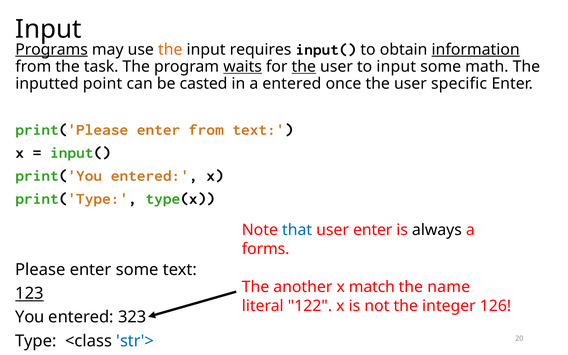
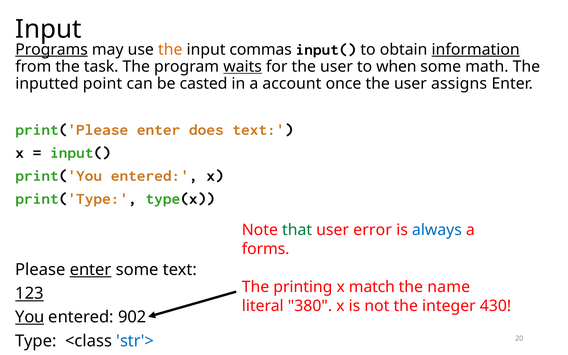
requires: requires -> commas
the at (304, 67) underline: present -> none
to input: input -> when
a entered: entered -> account
specific: specific -> assigns
enter from: from -> does
that colour: blue -> green
user enter: enter -> error
always colour: black -> blue
enter at (91, 270) underline: none -> present
another: another -> printing
122: 122 -> 380
126: 126 -> 430
You underline: none -> present
323: 323 -> 902
